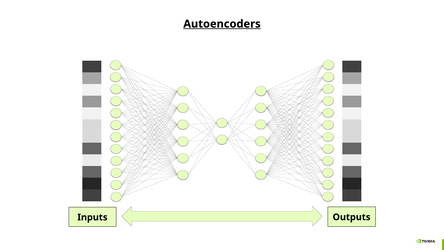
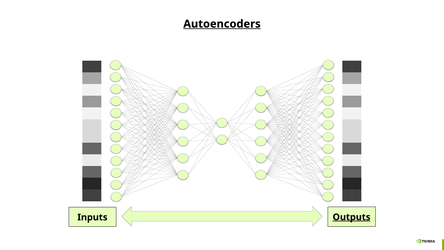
Outputs underline: none -> present
